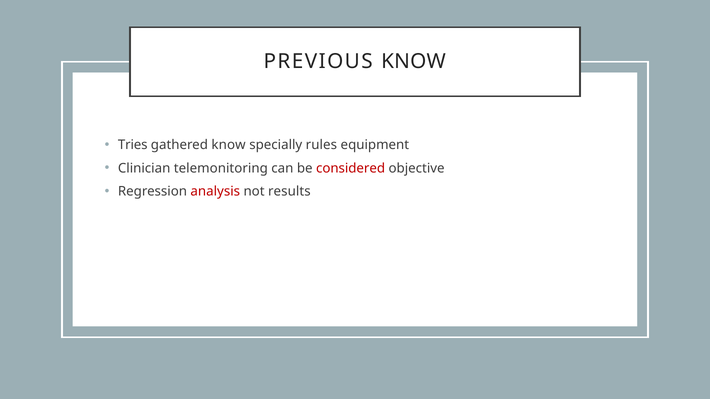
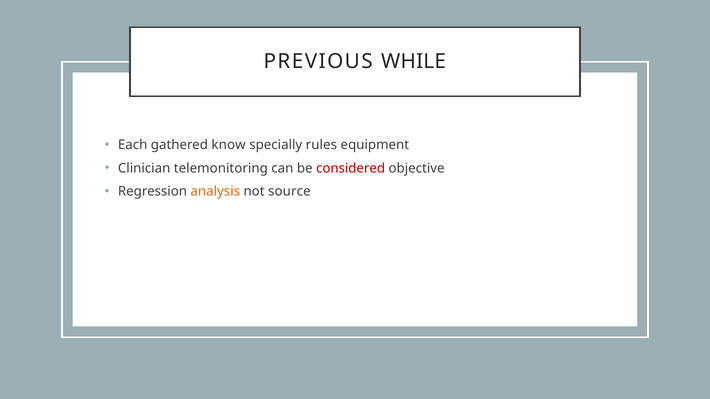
PREVIOUS KNOW: KNOW -> WHILE
Tries: Tries -> Each
analysis colour: red -> orange
results: results -> source
